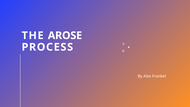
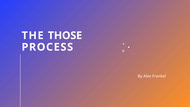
AROSE: AROSE -> THOSE
